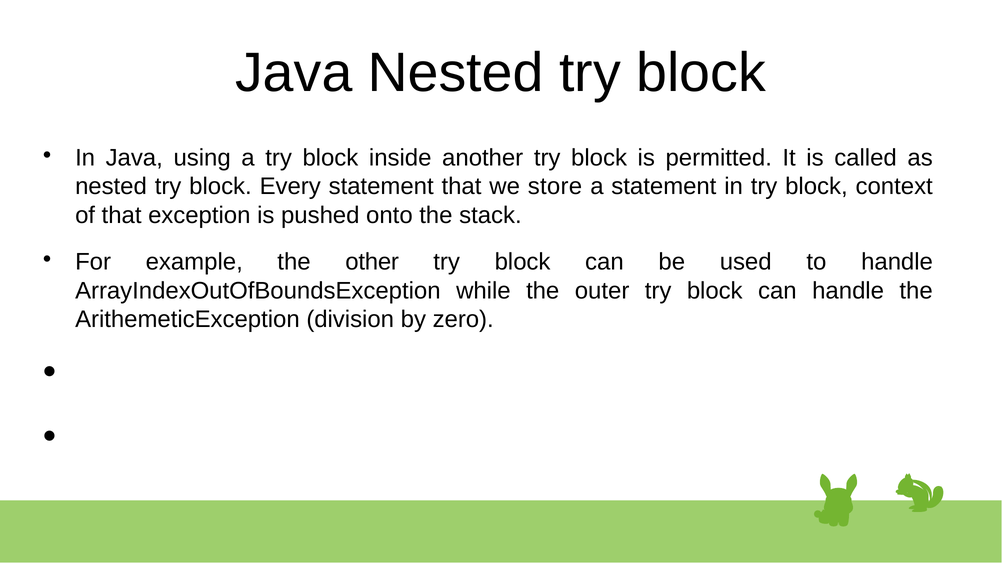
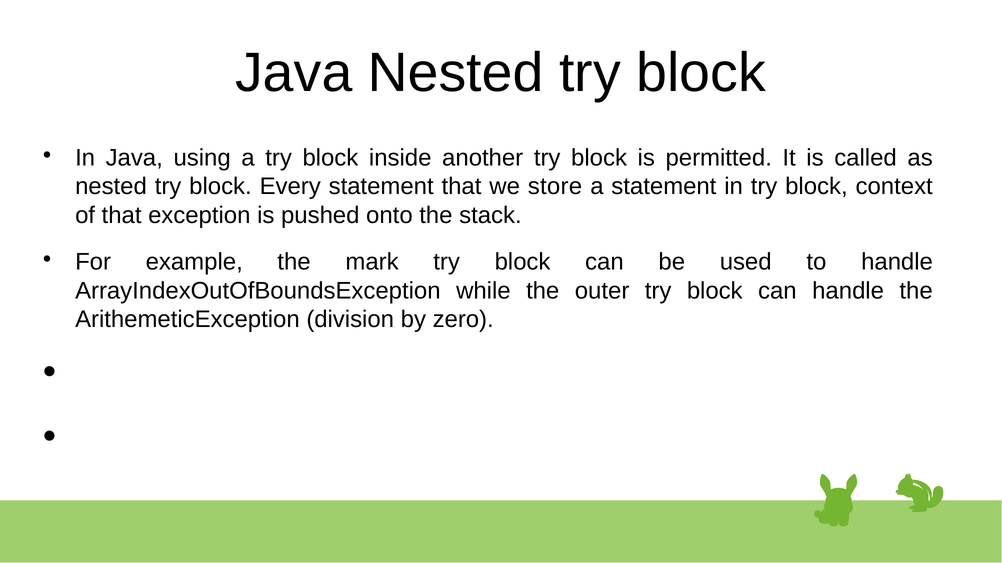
other: other -> mark
